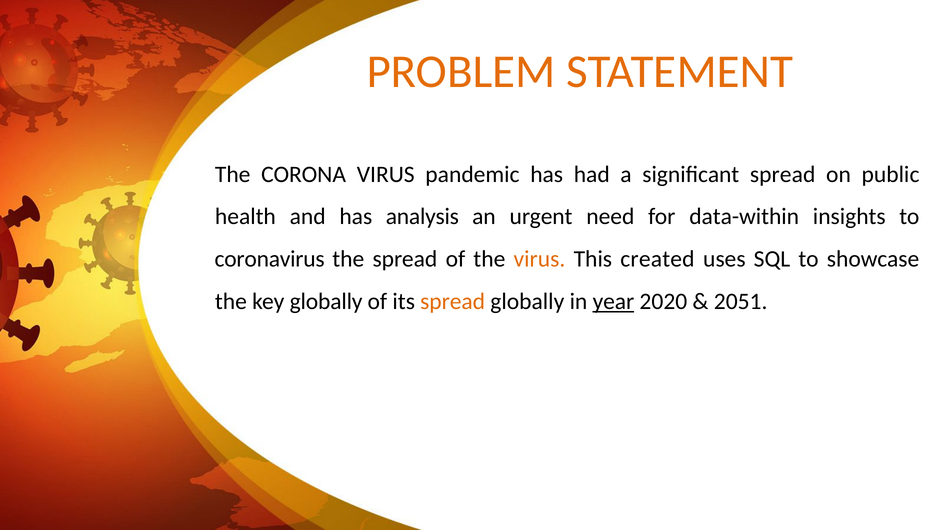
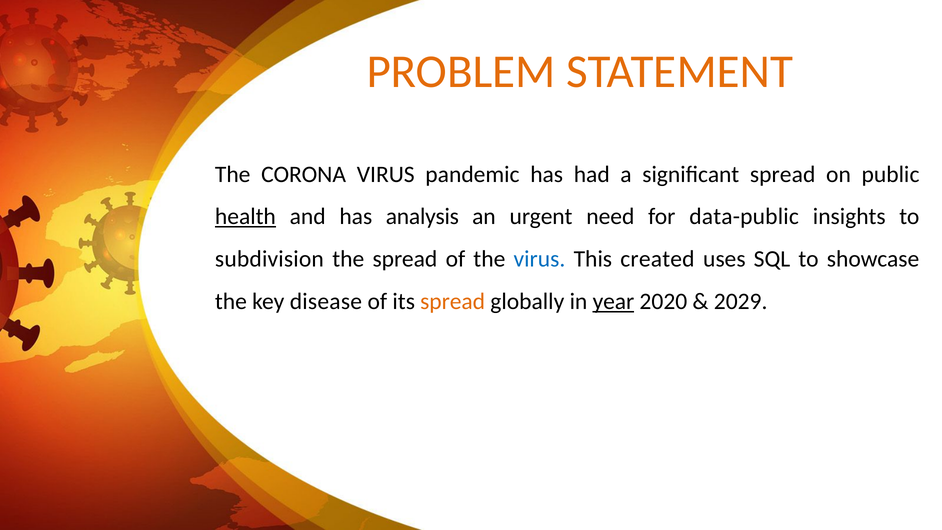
health underline: none -> present
data-within: data-within -> data-public
coronavirus: coronavirus -> subdivision
virus at (539, 259) colour: orange -> blue
key globally: globally -> disease
2051: 2051 -> 2029
